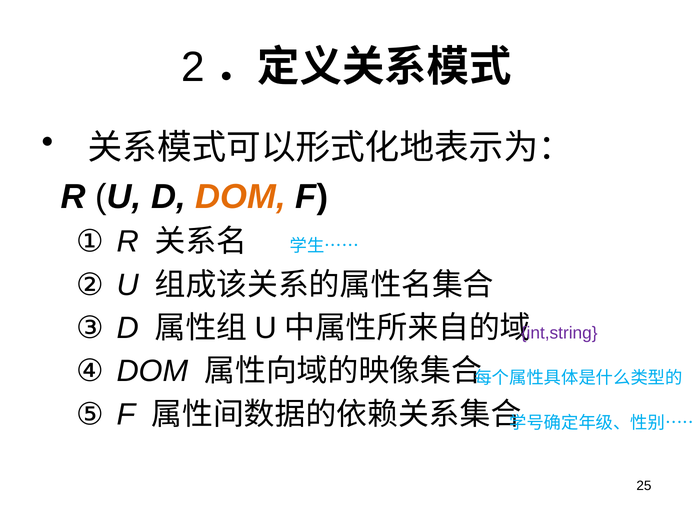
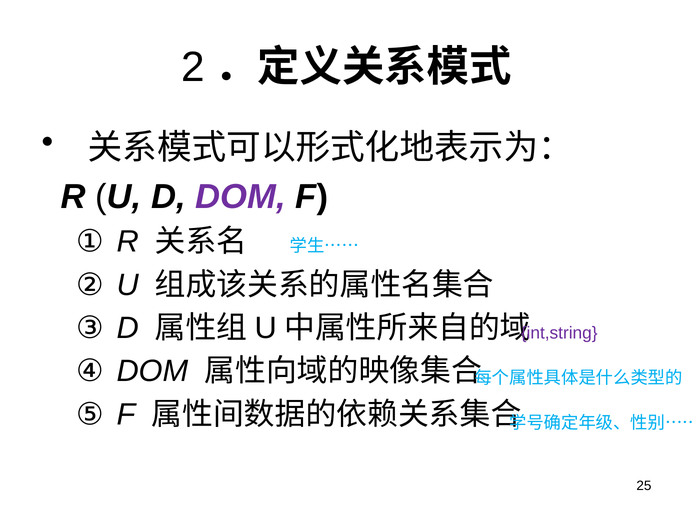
DOM at (240, 196) colour: orange -> purple
